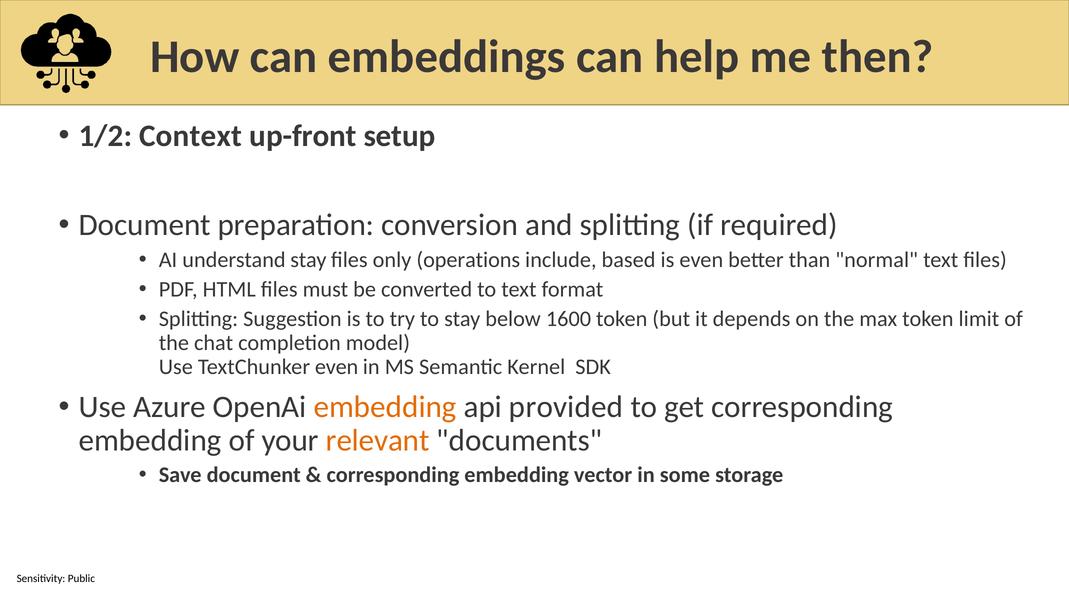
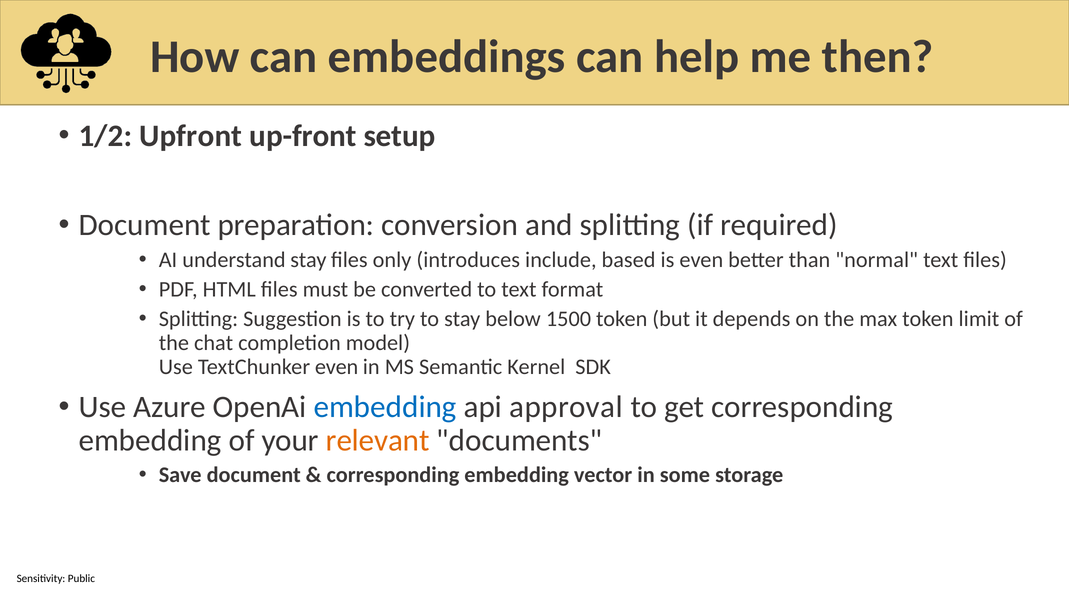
Context: Context -> Upfront
operations: operations -> introduces
1600: 1600 -> 1500
embedding at (385, 407) colour: orange -> blue
provided: provided -> approval
